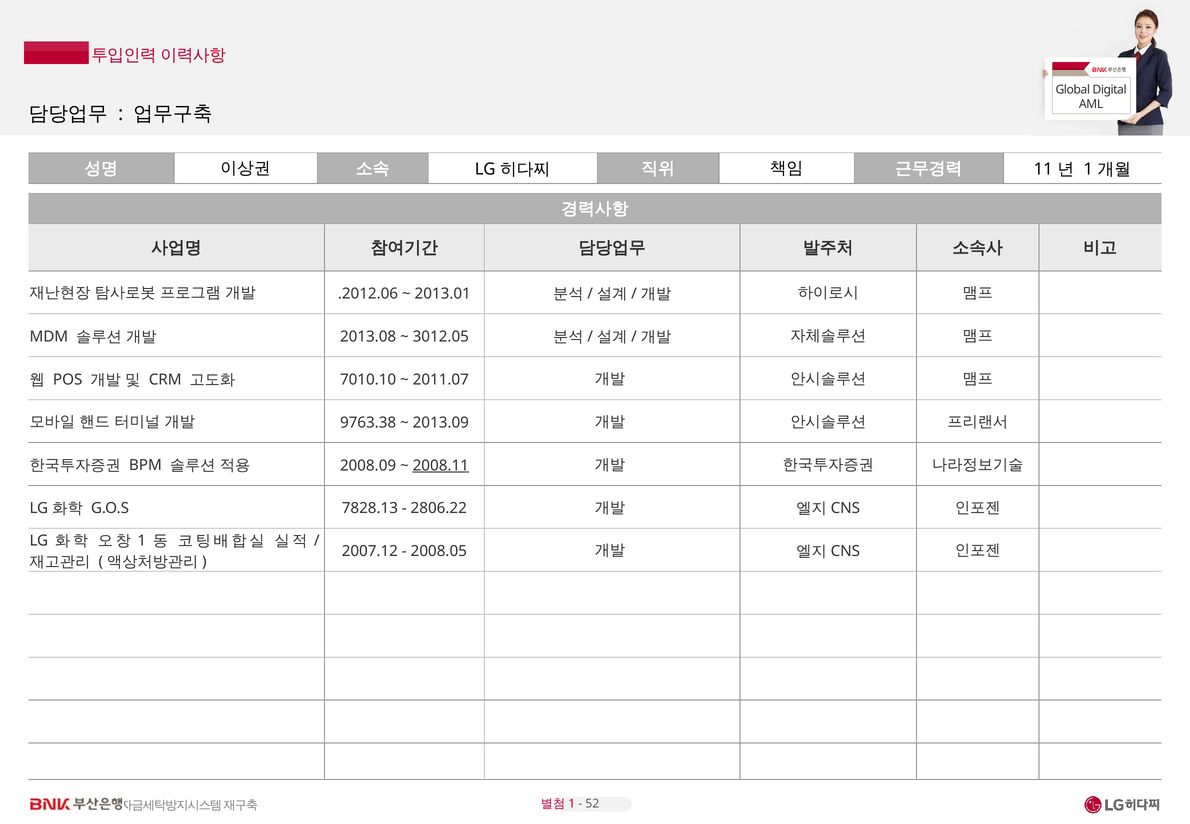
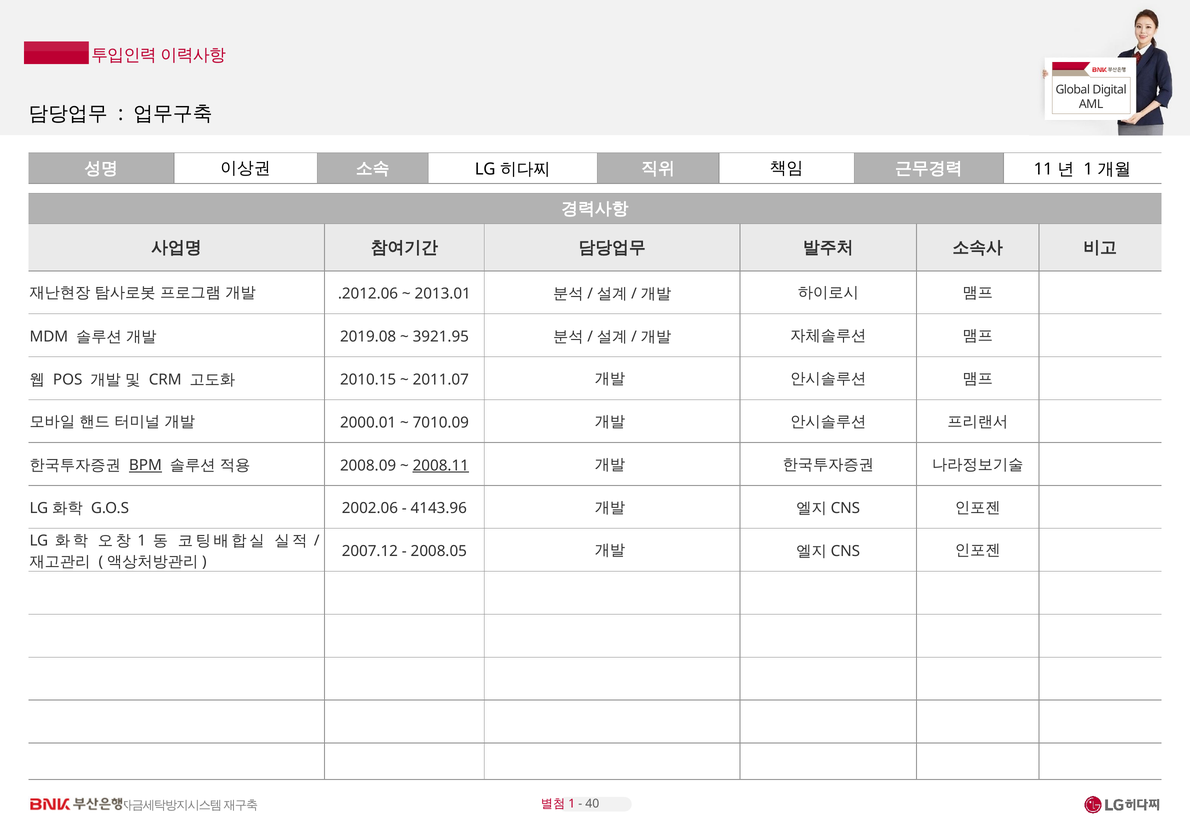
2013.08: 2013.08 -> 2019.08
3012.05: 3012.05 -> 3921.95
7010.10: 7010.10 -> 2010.15
9763.38: 9763.38 -> 2000.01
2013.09: 2013.09 -> 7010.09
BPM underline: none -> present
7828.13: 7828.13 -> 2002.06
2806.22: 2806.22 -> 4143.96
52: 52 -> 40
